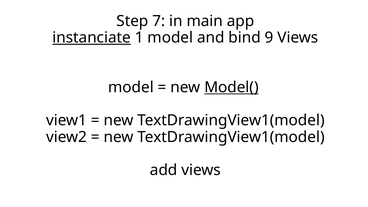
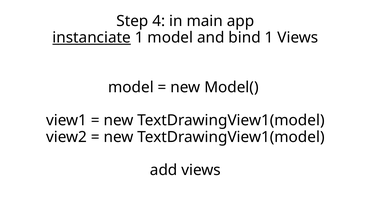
7: 7 -> 4
bind 9: 9 -> 1
Model( underline: present -> none
